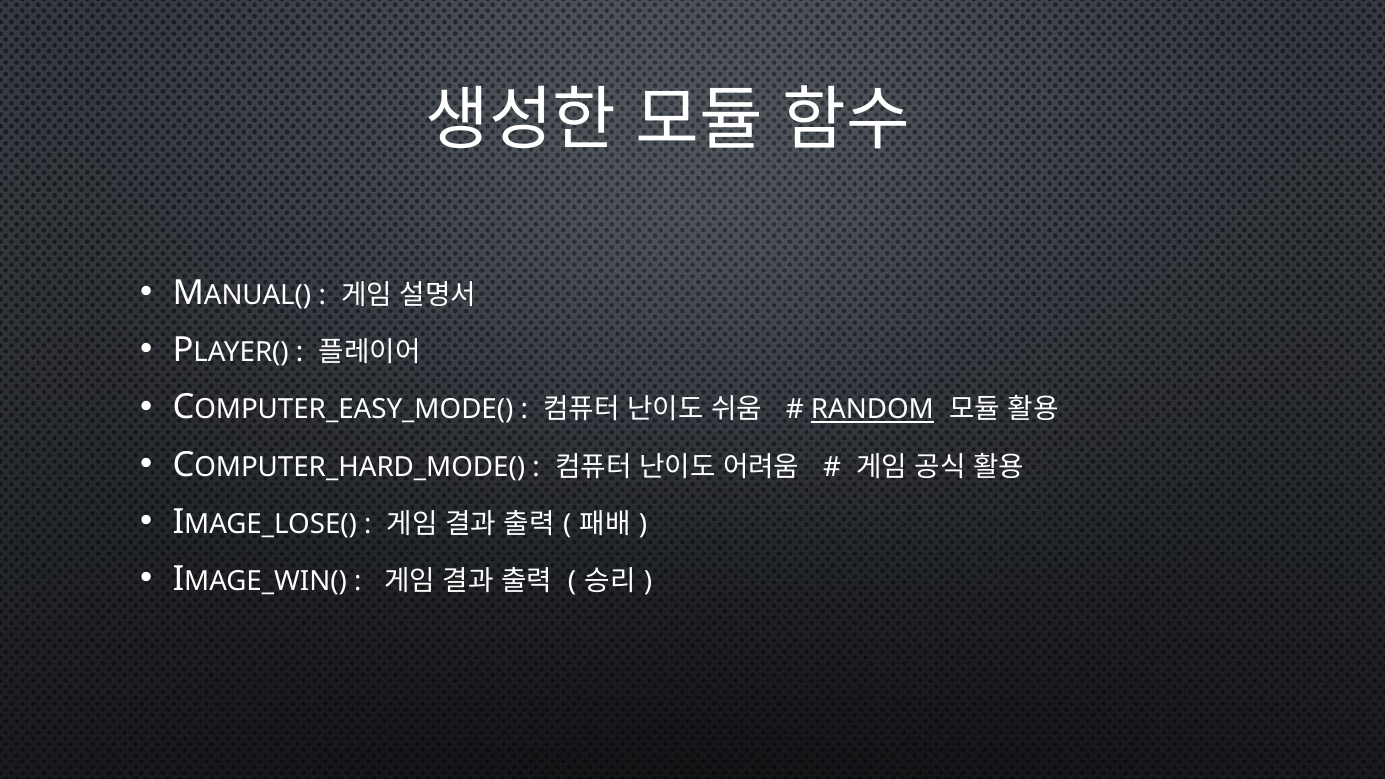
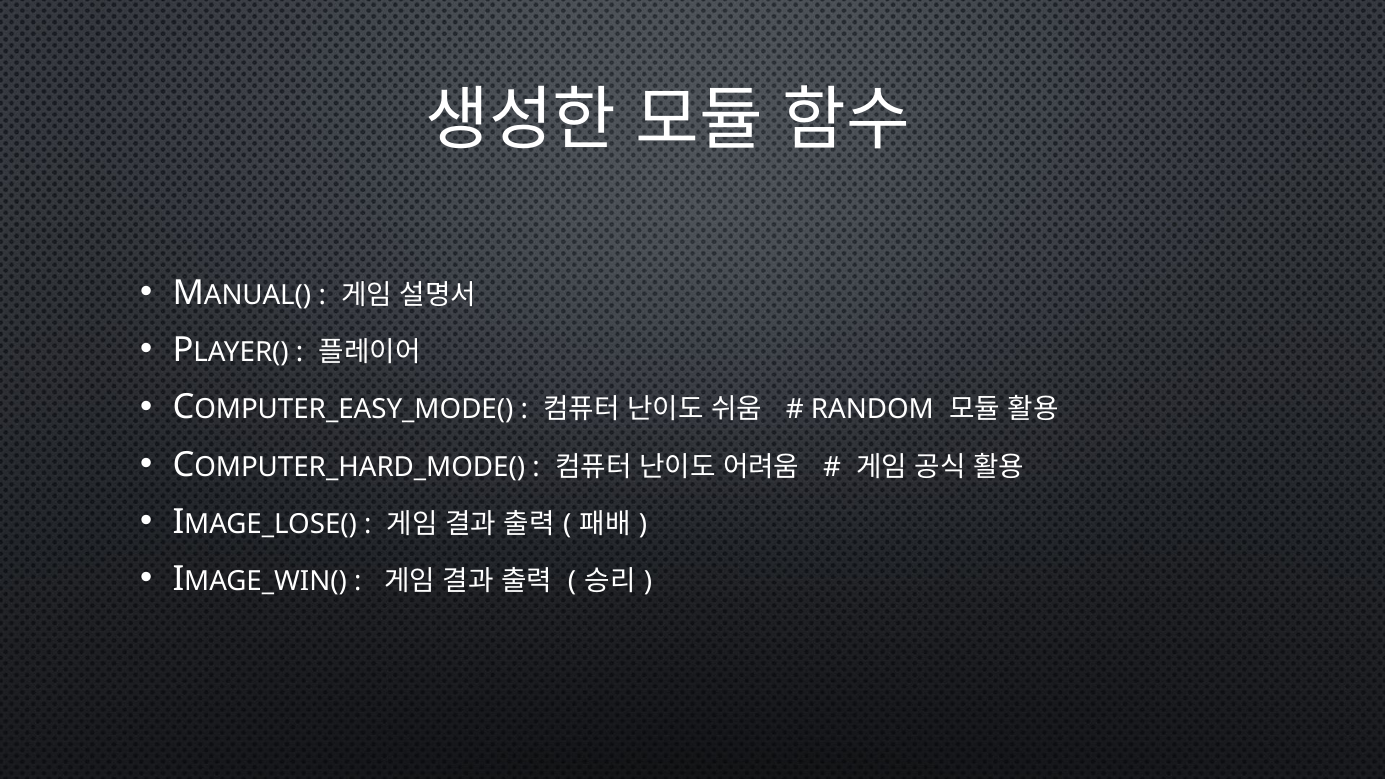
RANDOM underline: present -> none
